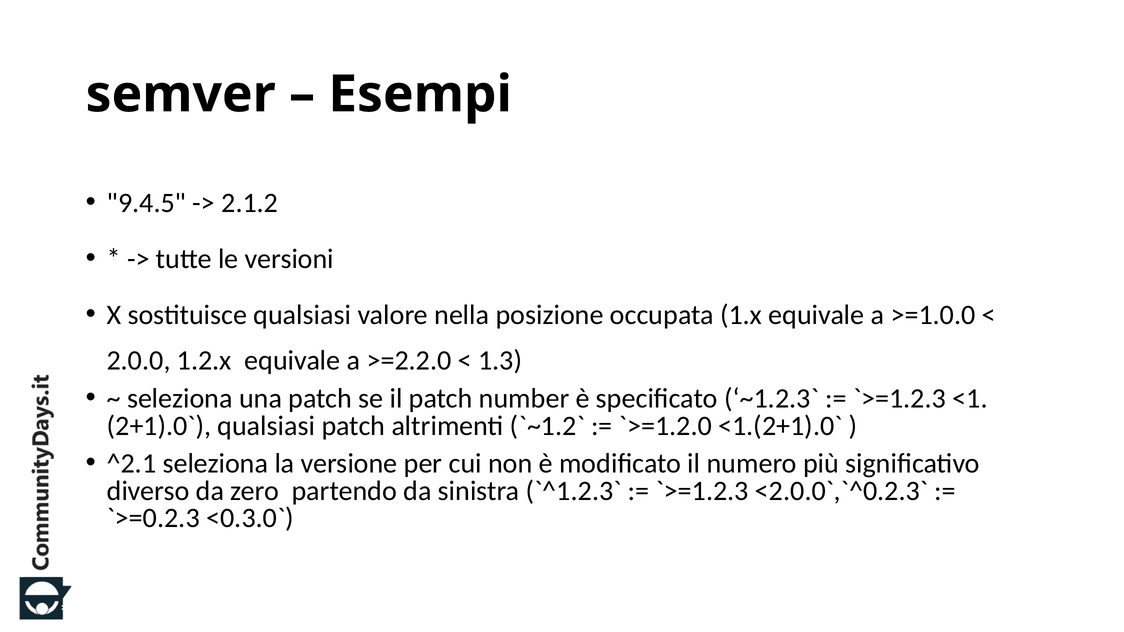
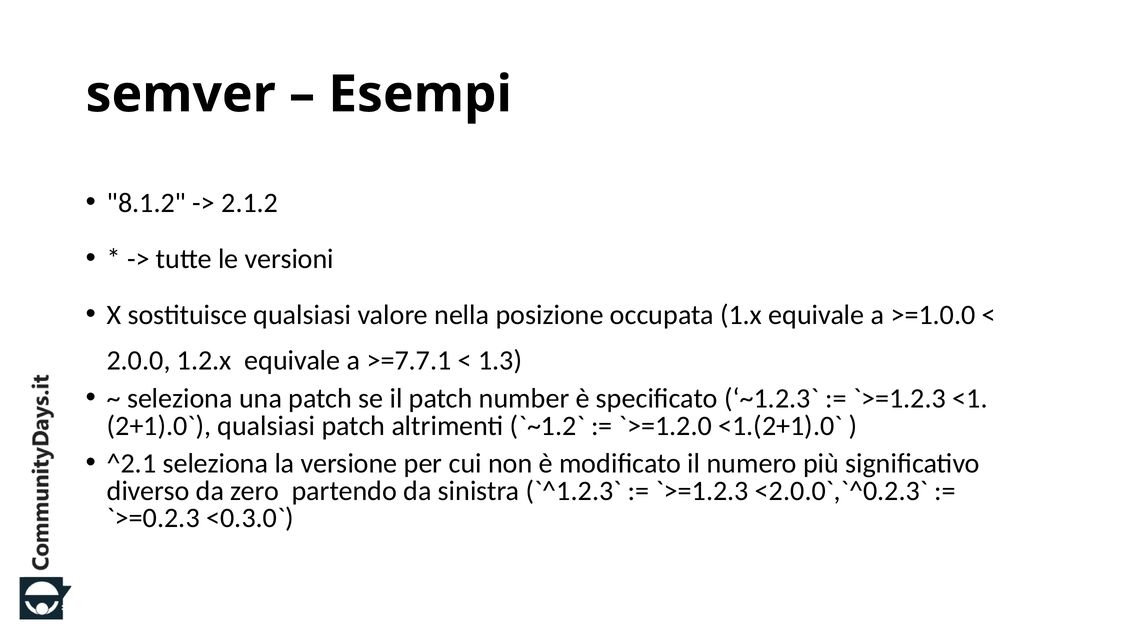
9.4.5: 9.4.5 -> 8.1.2
>=2.2.0: >=2.2.0 -> >=7.7.1
